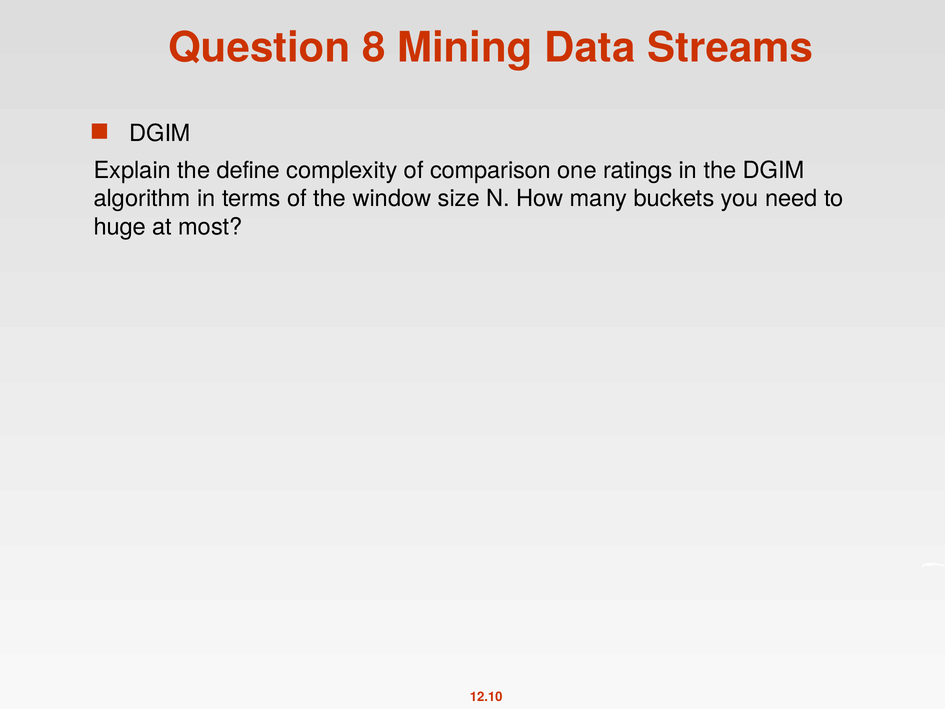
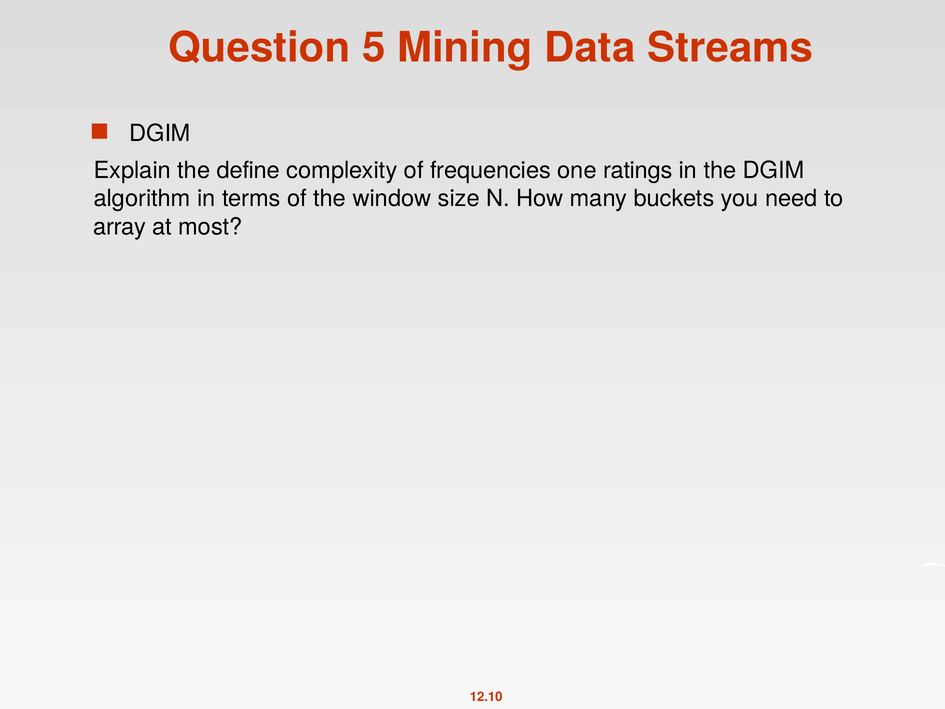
8: 8 -> 5
comparison: comparison -> frequencies
huge: huge -> array
